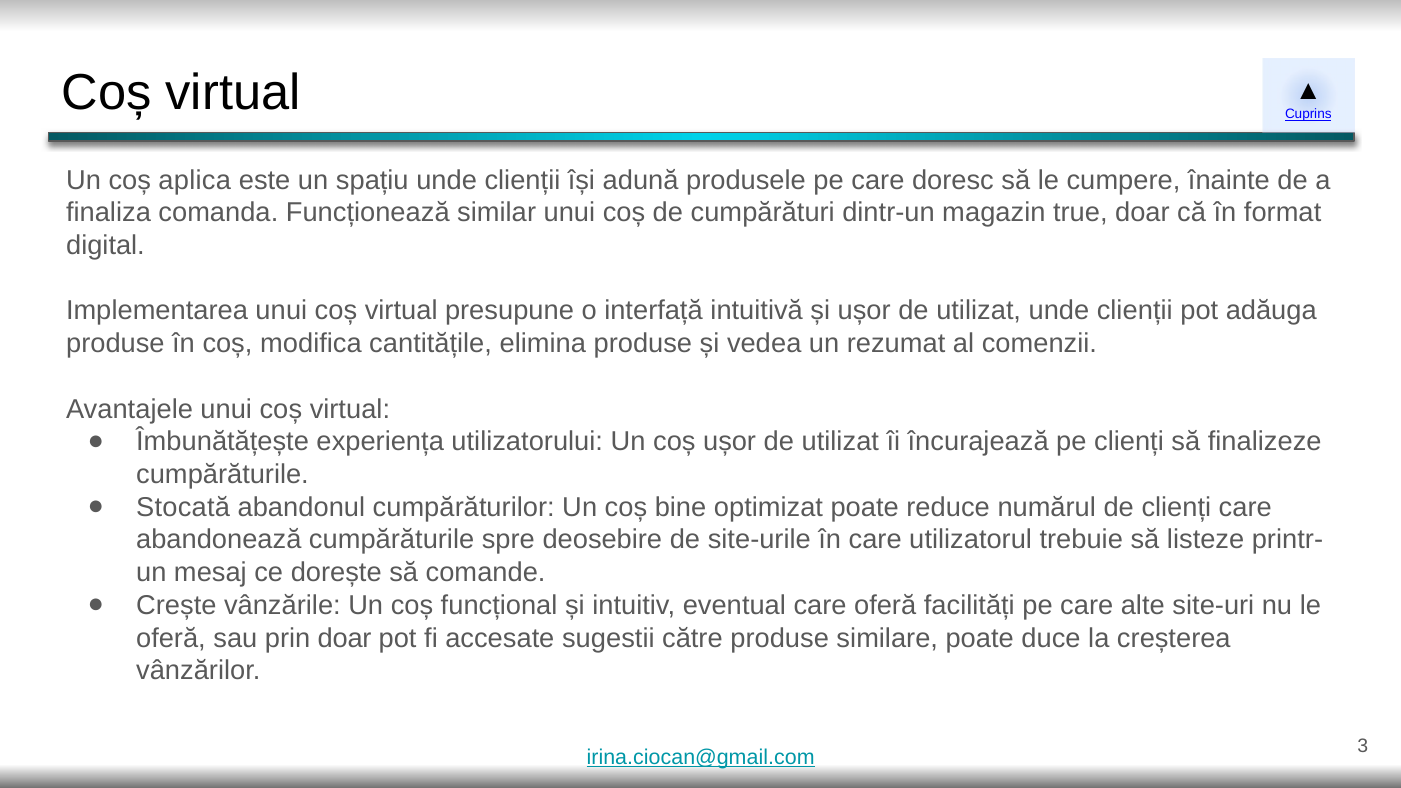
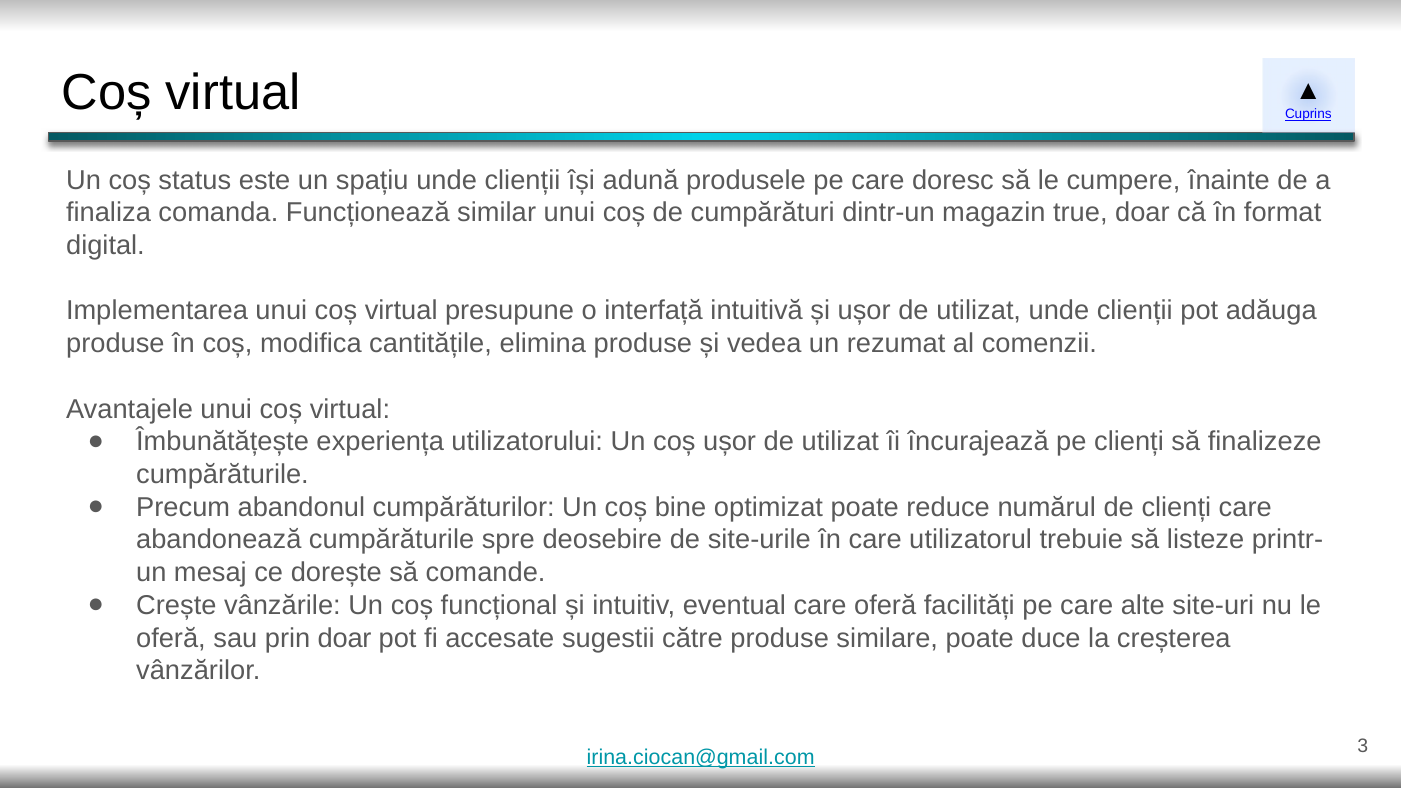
aplica: aplica -> status
Stocată: Stocată -> Precum
